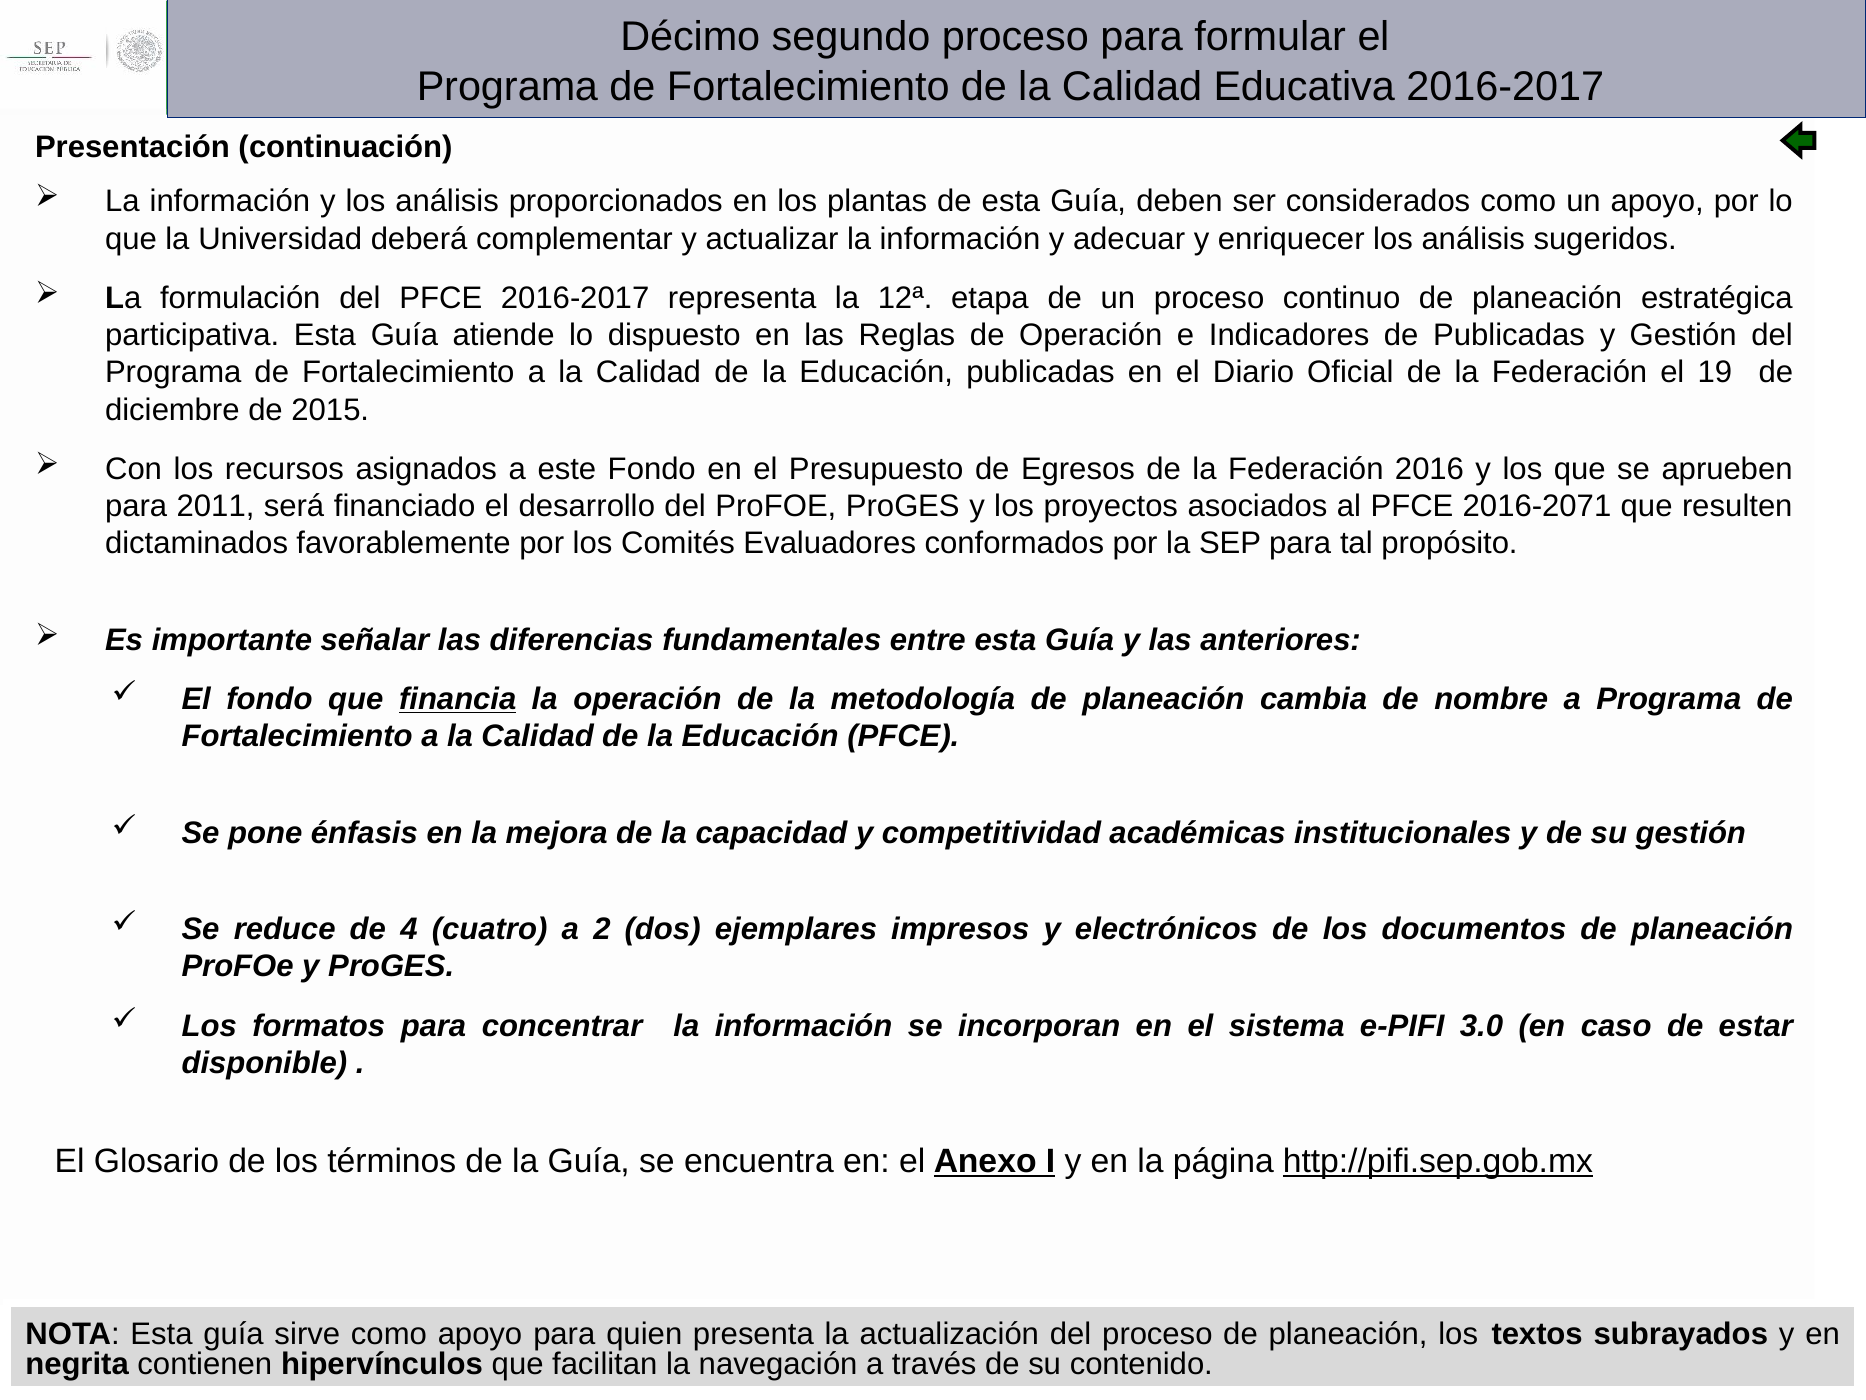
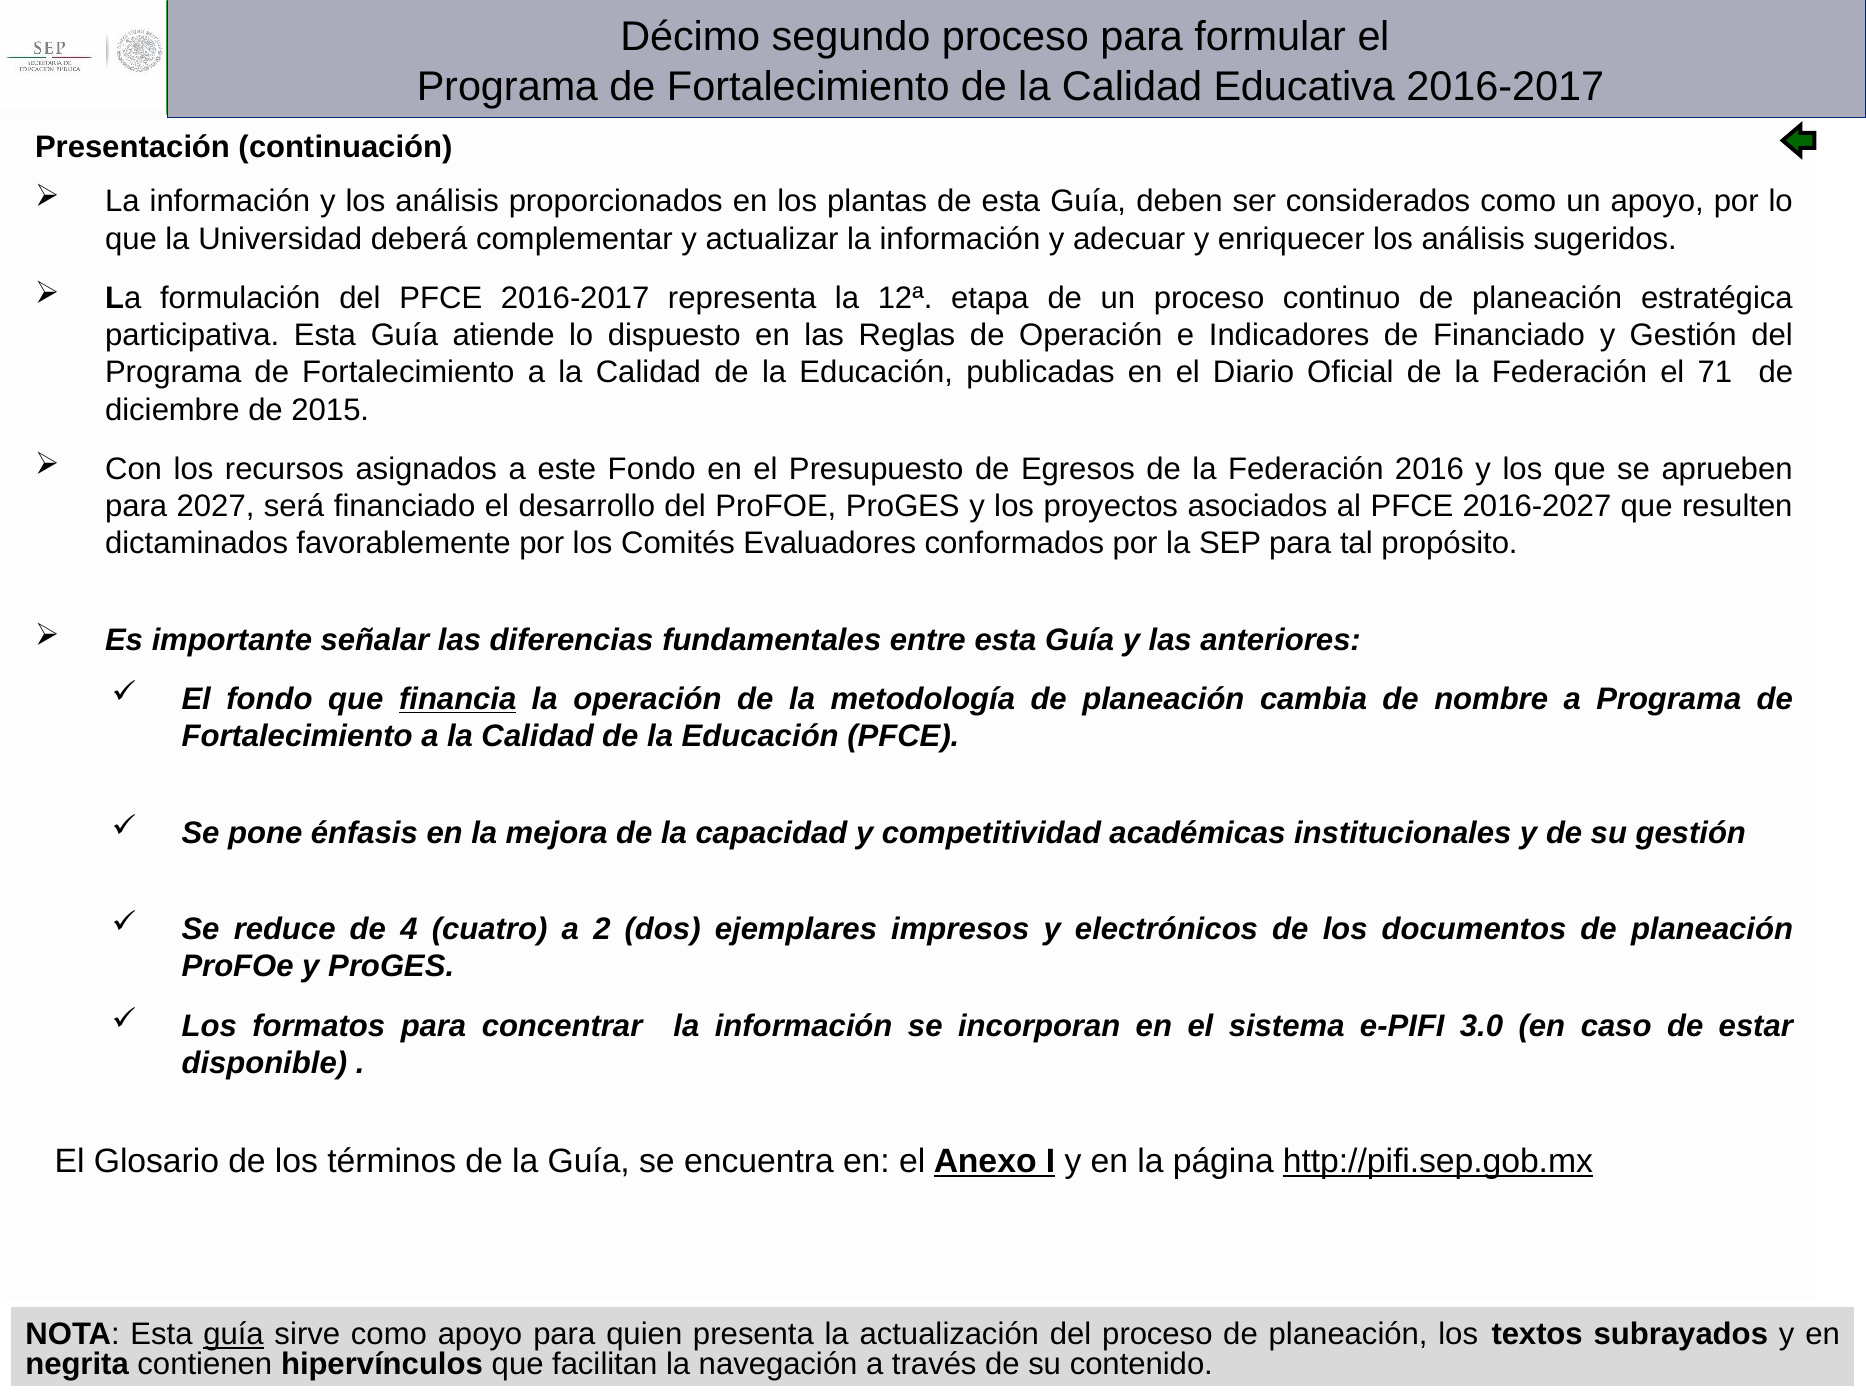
de Publicadas: Publicadas -> Financiado
19: 19 -> 71
2011: 2011 -> 2027
2016-2071: 2016-2071 -> 2016-2027
guía at (234, 1334) underline: none -> present
